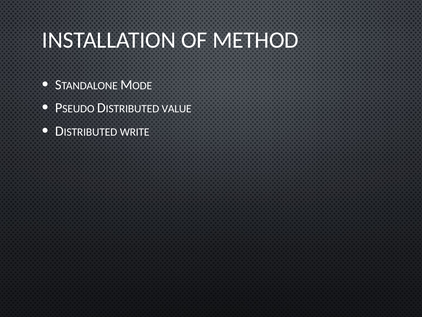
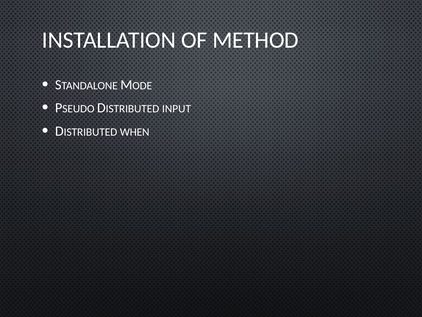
VALUE: VALUE -> INPUT
WRITE: WRITE -> WHEN
